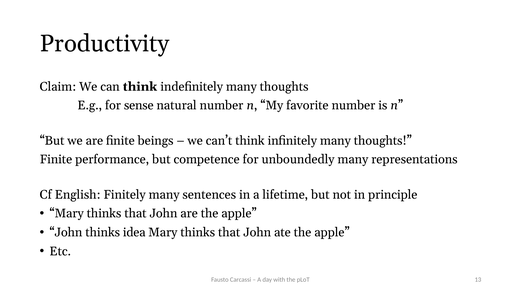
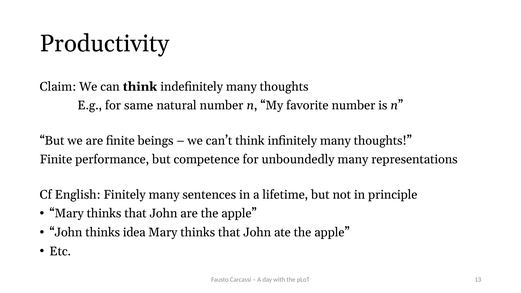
sense: sense -> same
